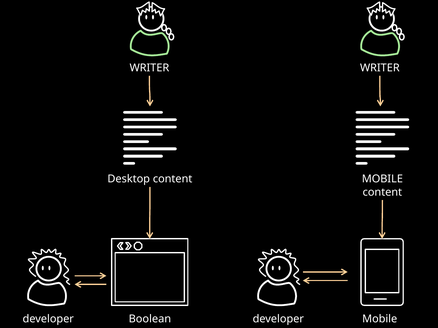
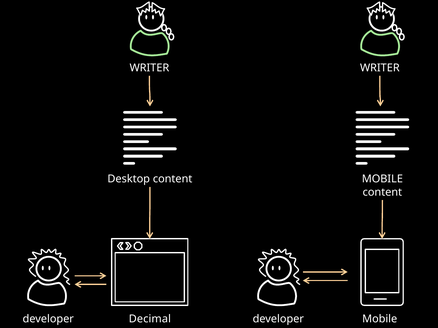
Boolean: Boolean -> Decimal
